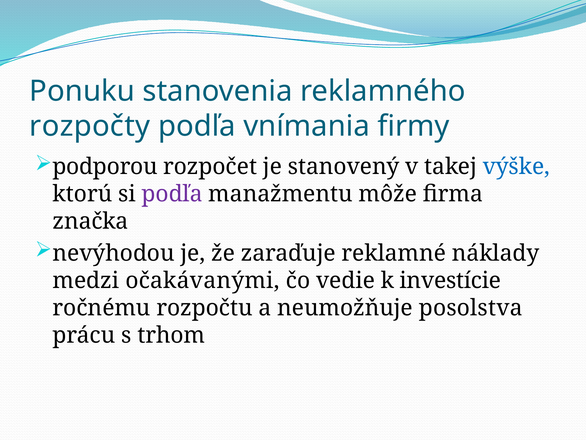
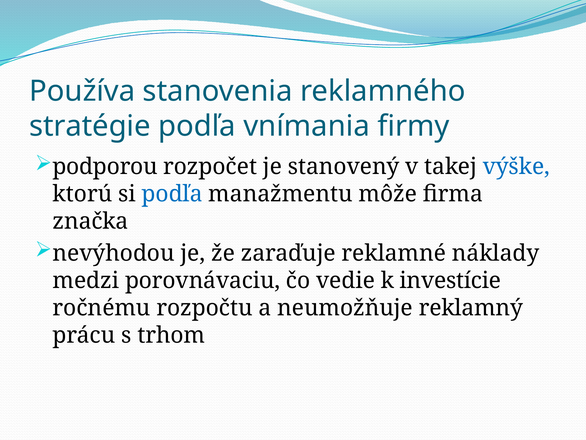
Ponuku: Ponuku -> Používa
rozpočty: rozpočty -> stratégie
podľa at (172, 194) colour: purple -> blue
očakávanými: očakávanými -> porovnávaciu
posolstva: posolstva -> reklamný
